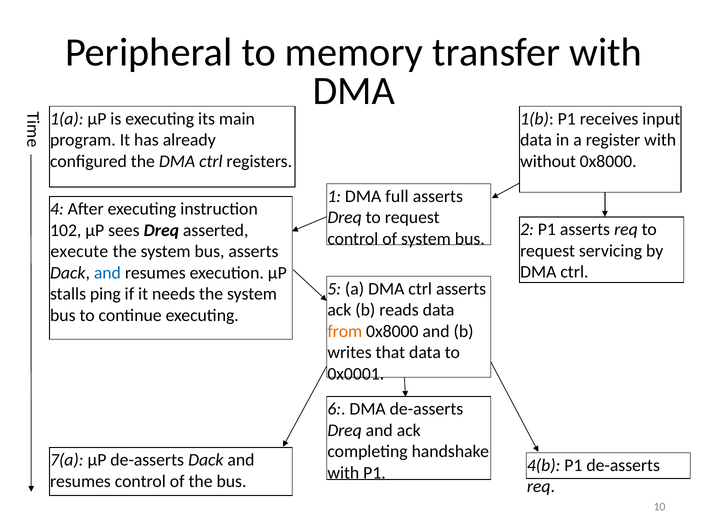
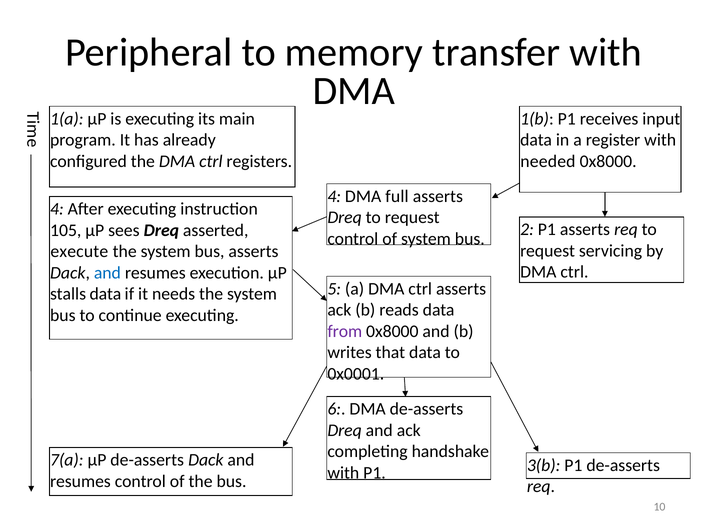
without: without -> needed
1 at (334, 196): 1 -> 4
102: 102 -> 105
stalls ping: ping -> data
from colour: orange -> purple
4(b: 4(b -> 3(b
